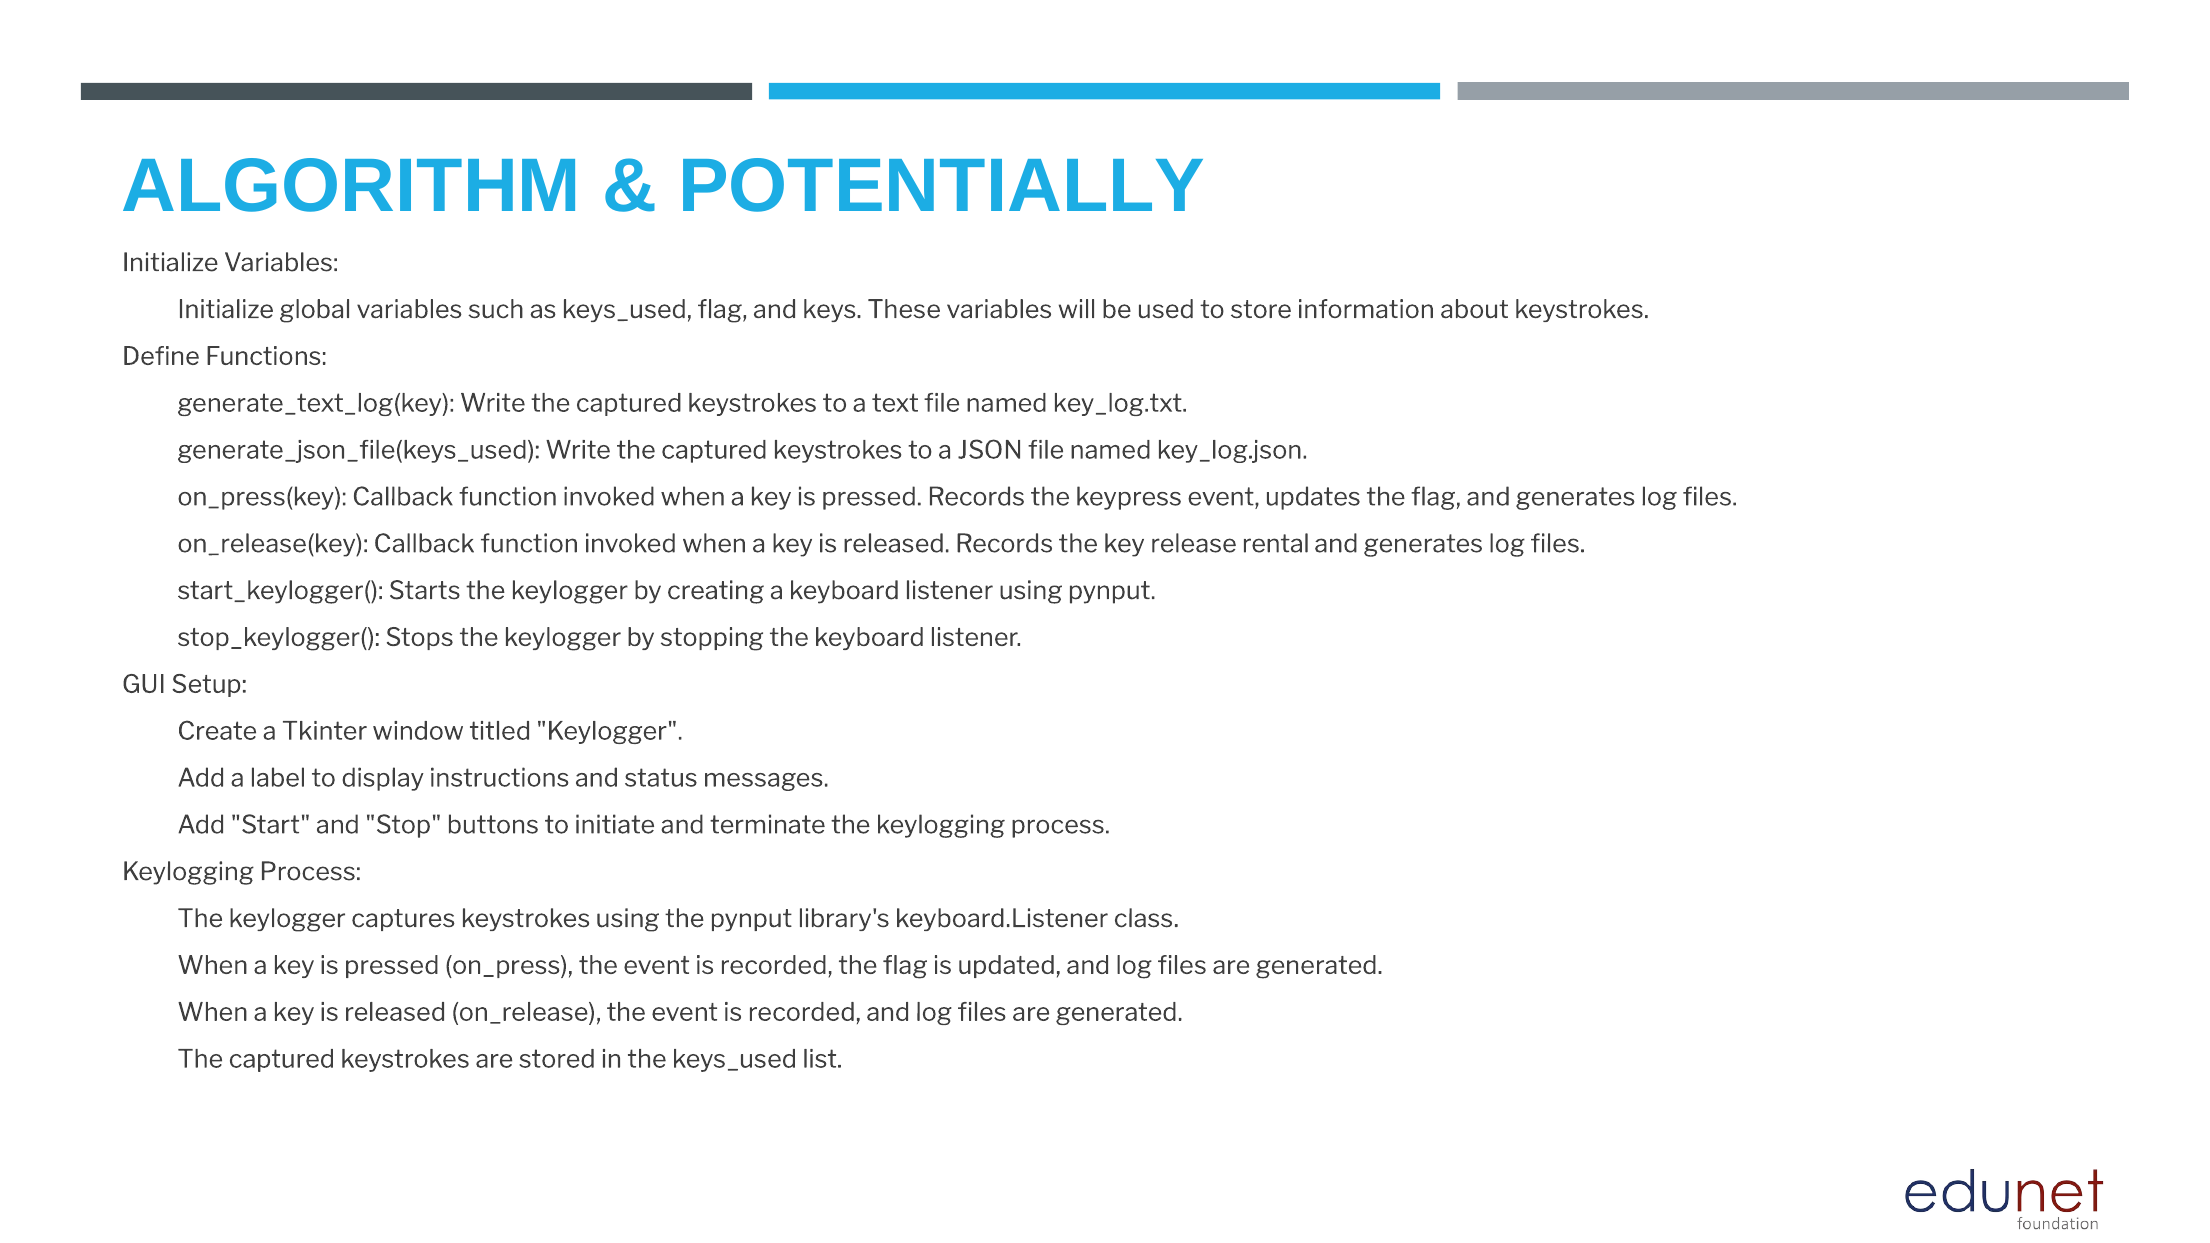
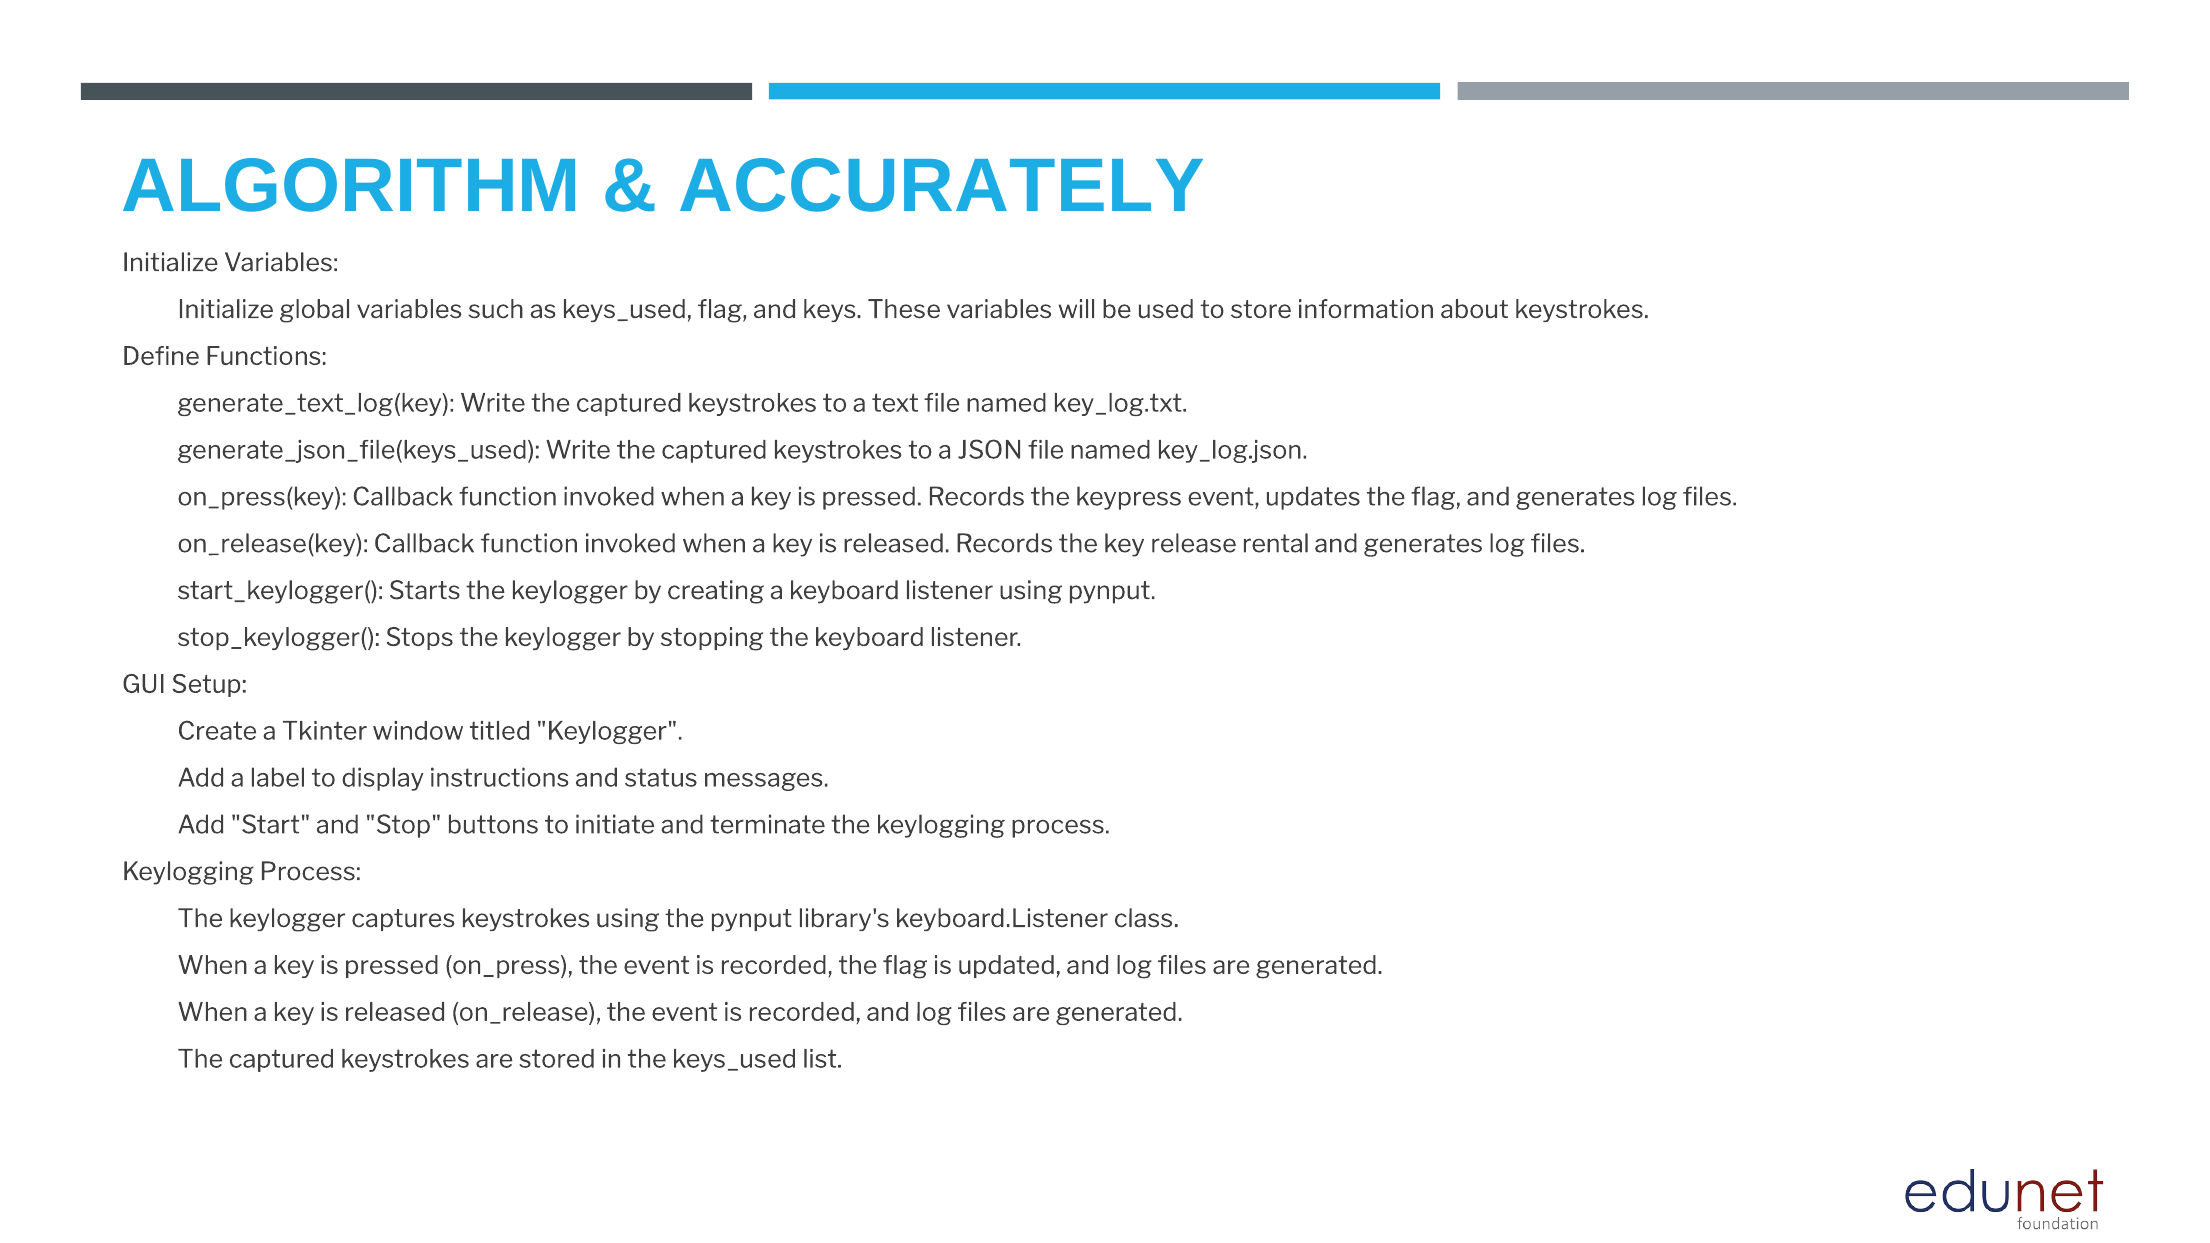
POTENTIALLY: POTENTIALLY -> ACCURATELY
